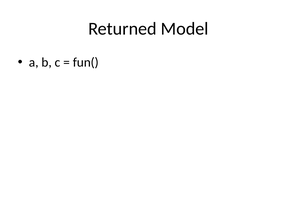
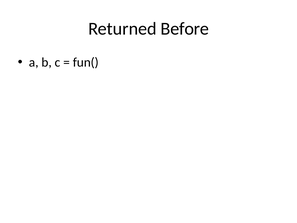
Model: Model -> Before
